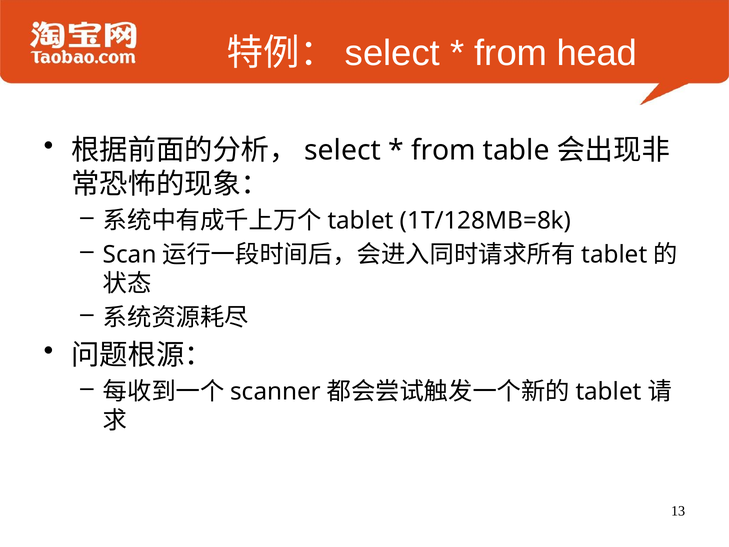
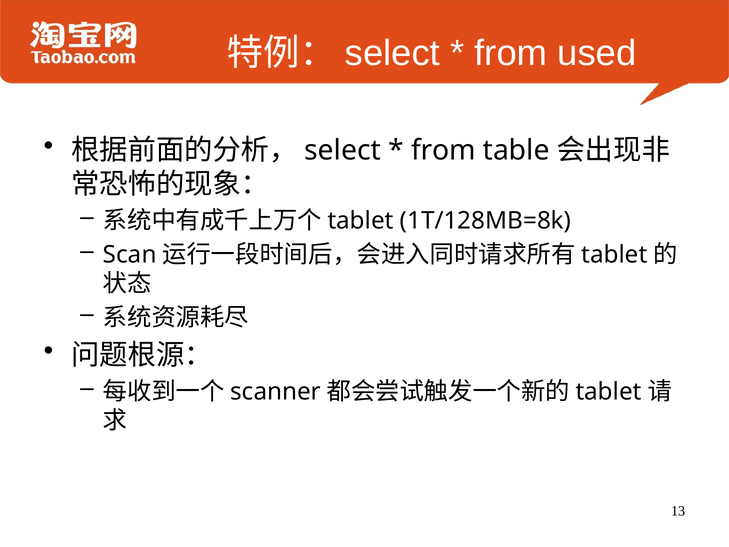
head: head -> used
